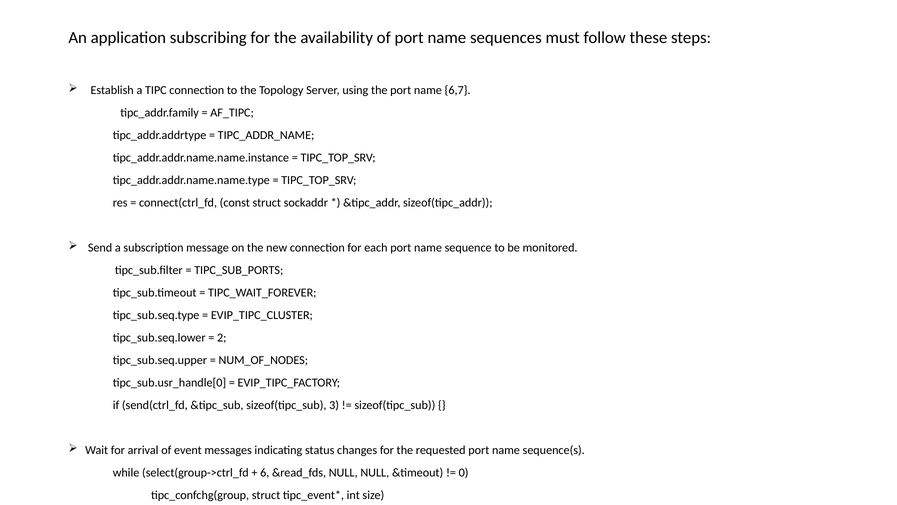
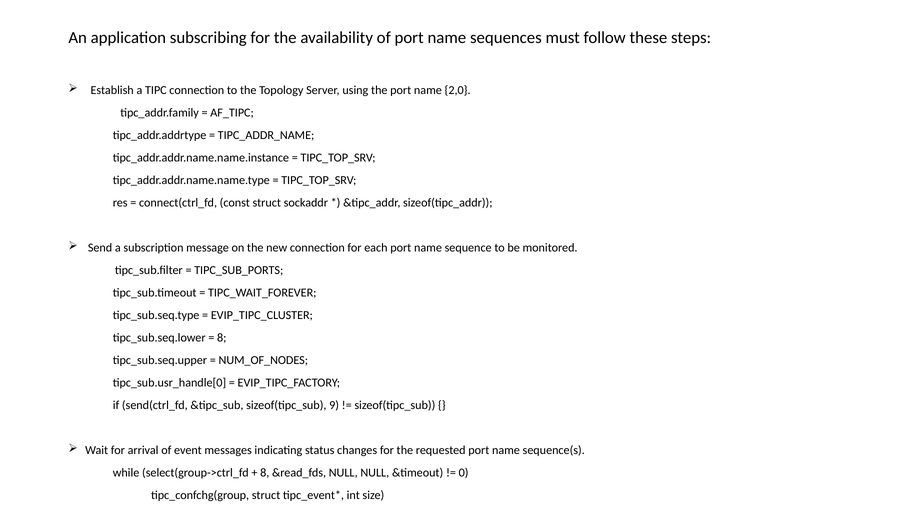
6,7: 6,7 -> 2,0
2 at (222, 337): 2 -> 8
3: 3 -> 9
6 at (265, 472): 6 -> 8
